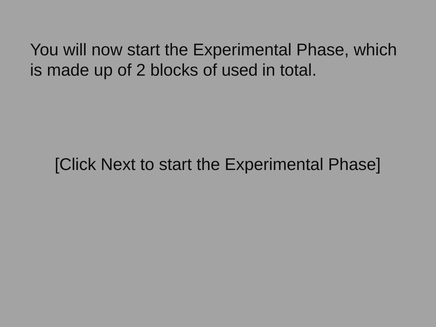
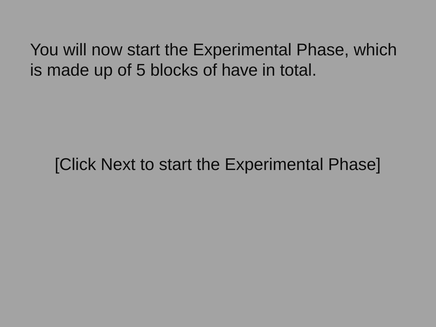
2: 2 -> 5
used: used -> have
